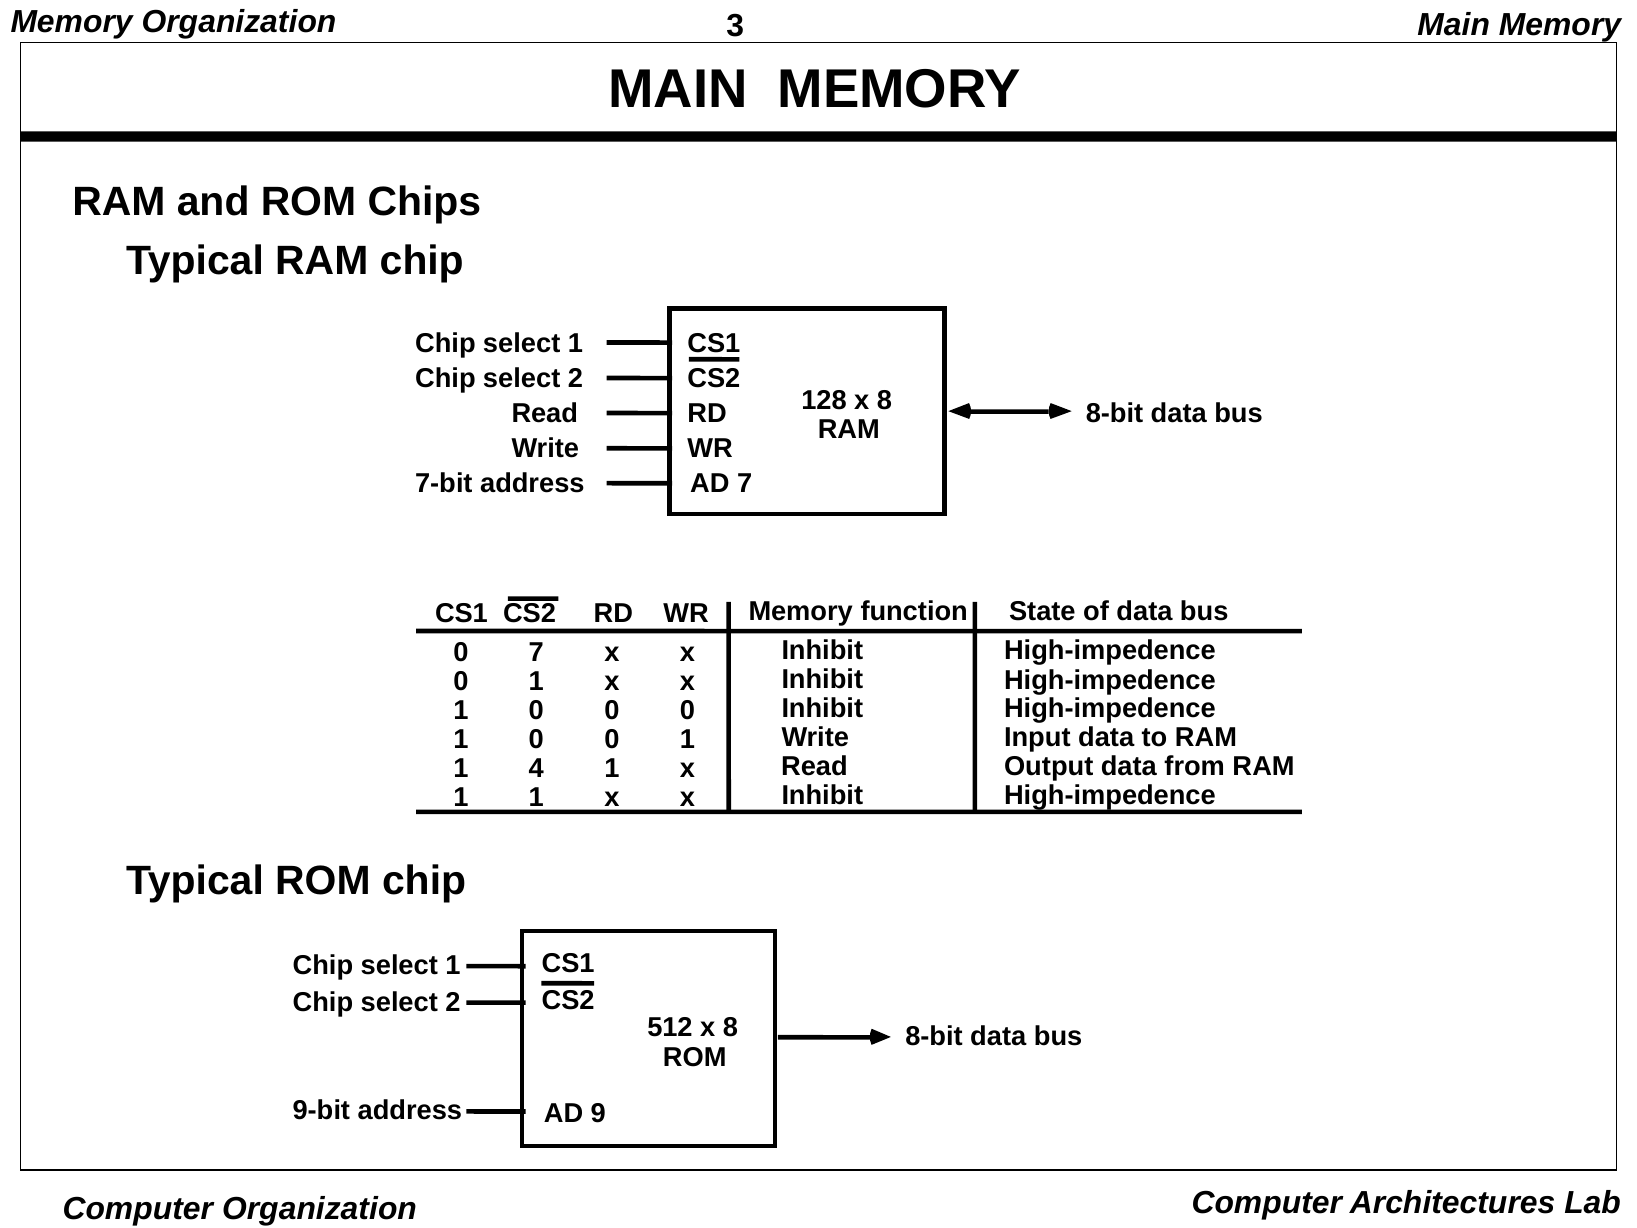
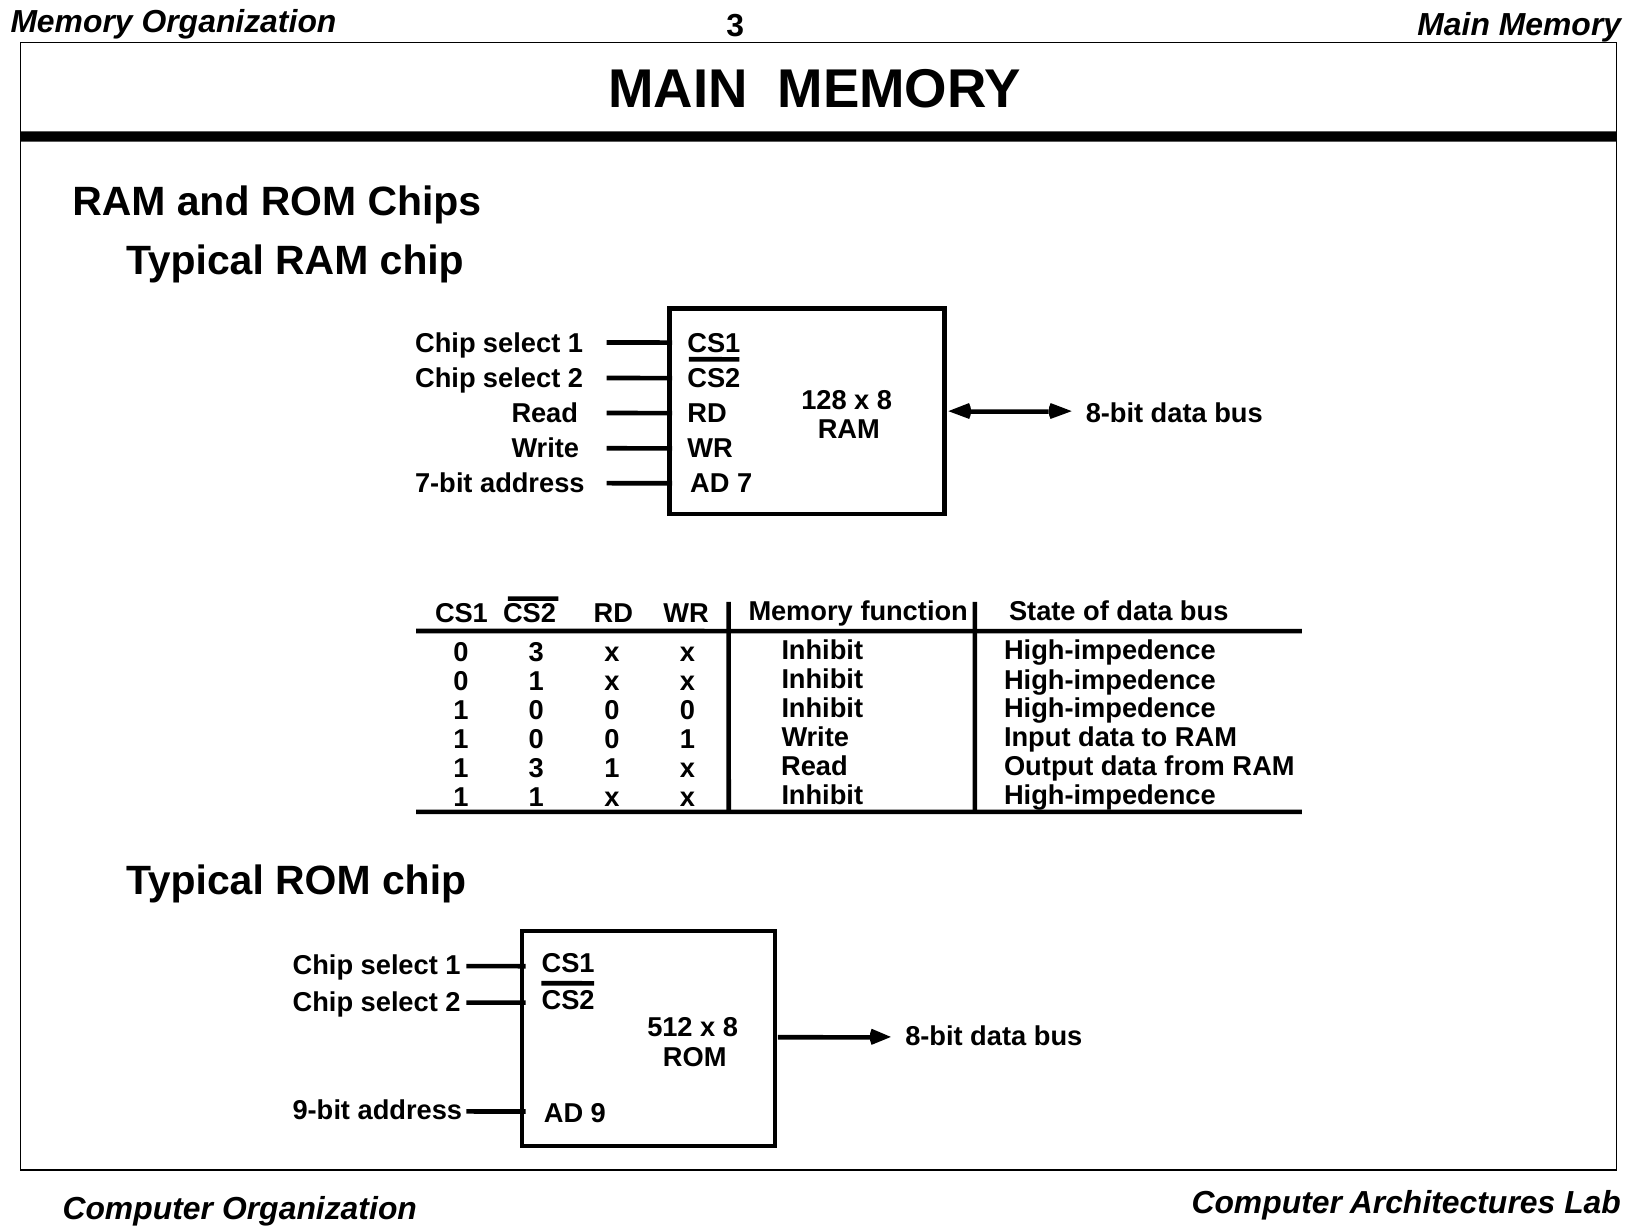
0 7: 7 -> 3
1 4: 4 -> 3
